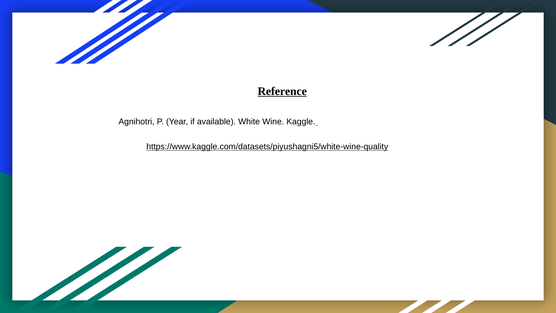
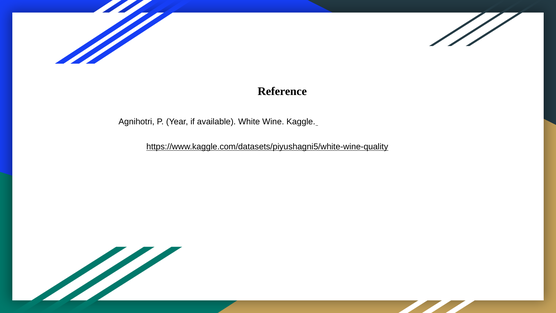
Reference underline: present -> none
